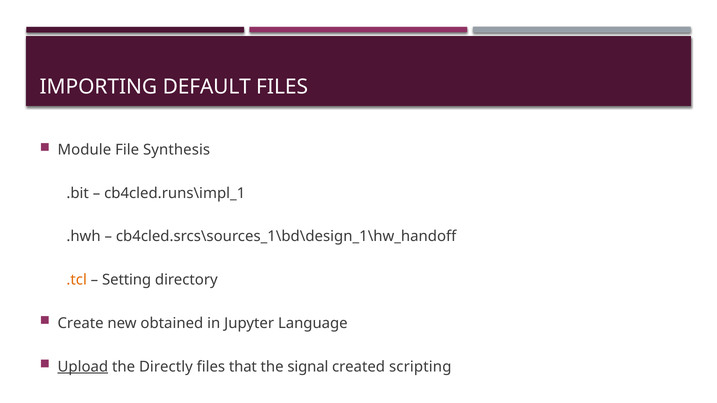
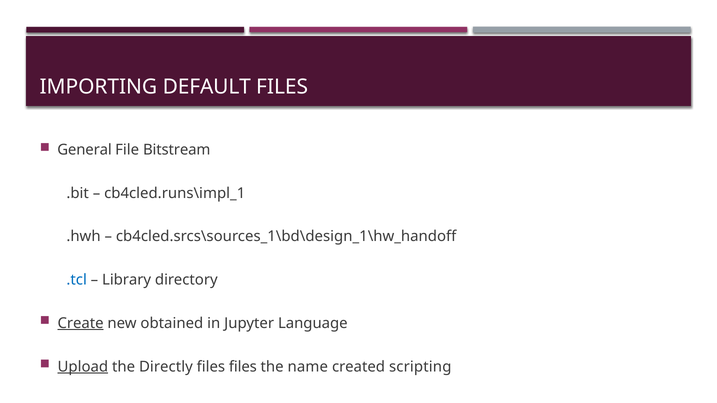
Module: Module -> General
Synthesis: Synthesis -> Bitstream
.tcl colour: orange -> blue
Setting: Setting -> Library
Create underline: none -> present
files that: that -> files
signal: signal -> name
